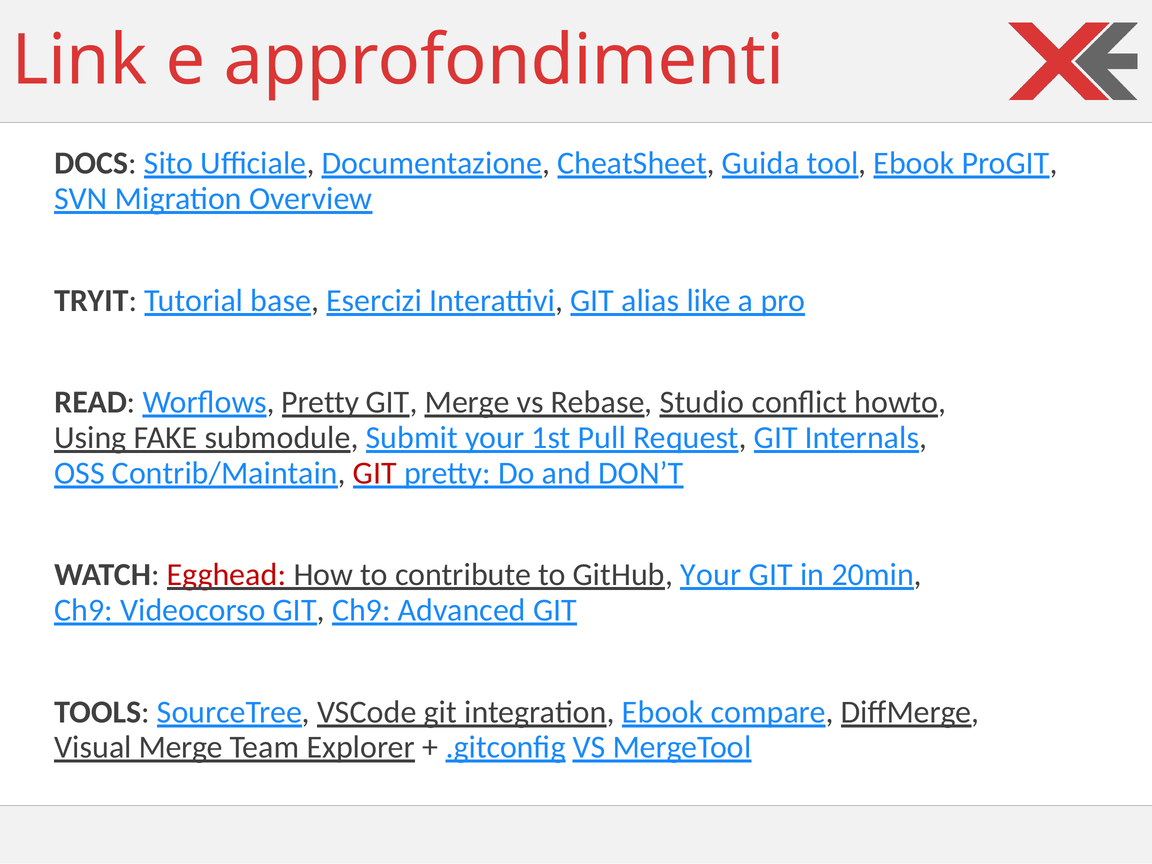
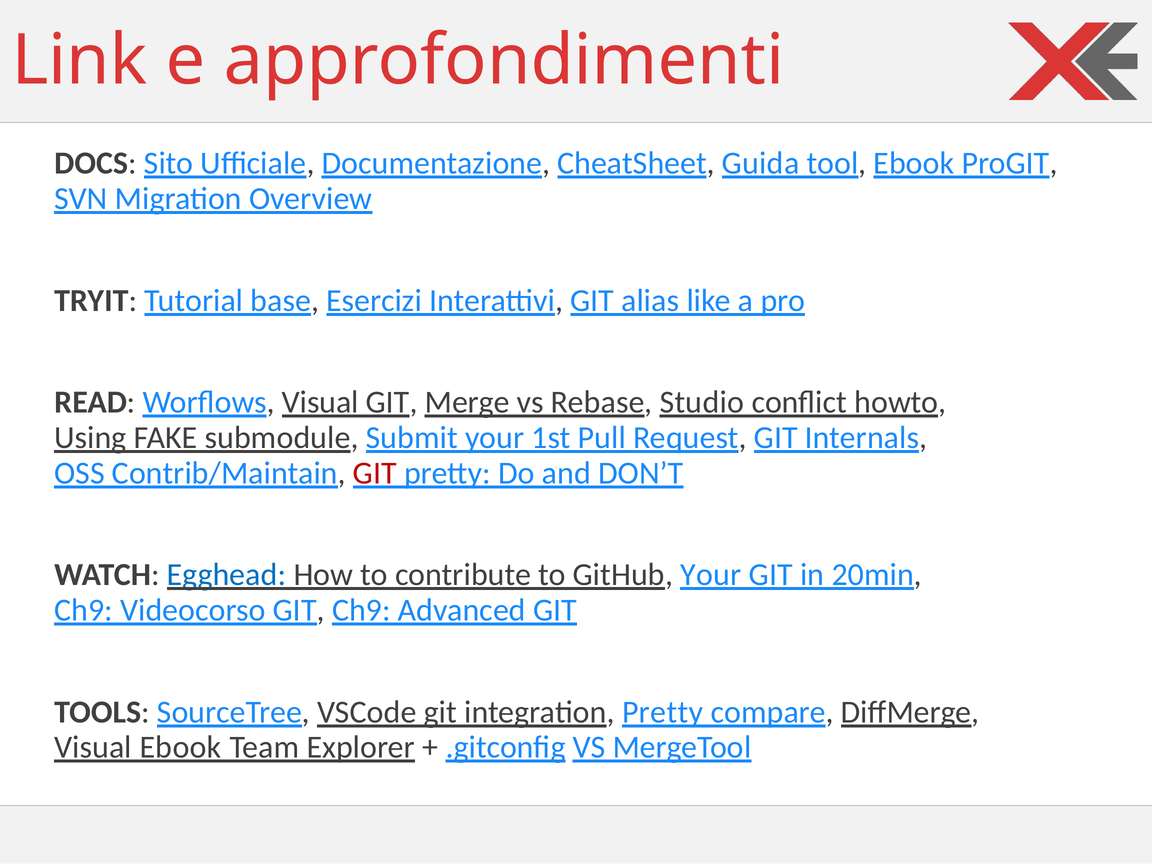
Worflows Pretty: Pretty -> Visual
Egghead colour: red -> blue
integration Ebook: Ebook -> Pretty
Visual Merge: Merge -> Ebook
